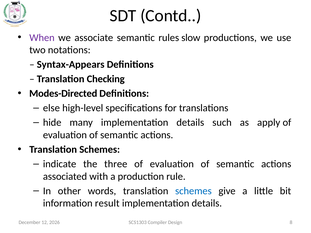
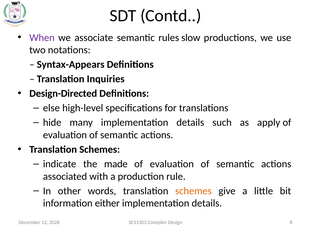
Checking: Checking -> Inquiries
Modes-Directed: Modes-Directed -> Design-Directed
three: three -> made
schemes at (193, 191) colour: blue -> orange
result: result -> either
